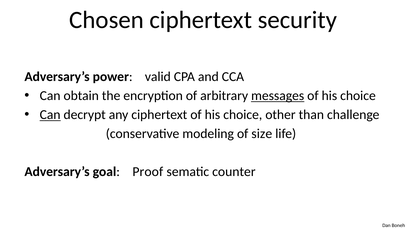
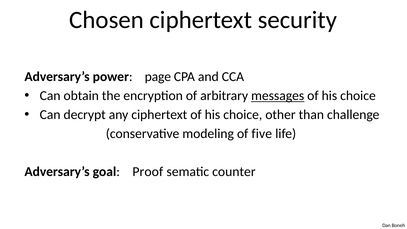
valid: valid -> page
Can at (50, 115) underline: present -> none
size: size -> five
